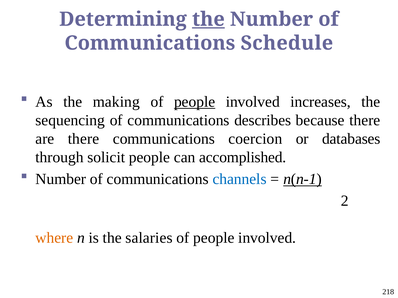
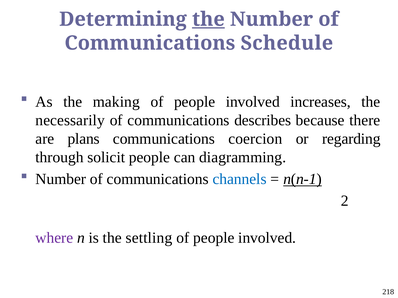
people at (195, 102) underline: present -> none
sequencing: sequencing -> necessarily
are there: there -> plans
databases: databases -> regarding
accomplished: accomplished -> diagramming
where colour: orange -> purple
salaries: salaries -> settling
